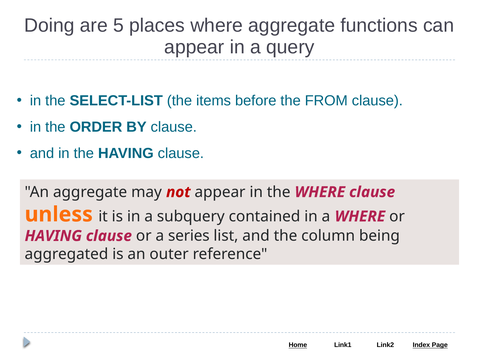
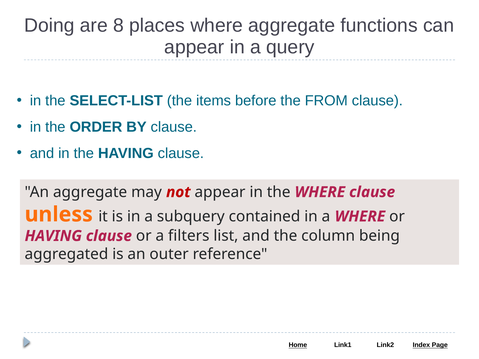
5: 5 -> 8
series: series -> filters
